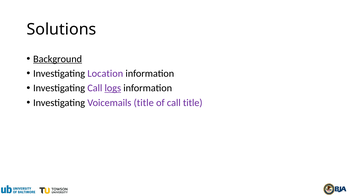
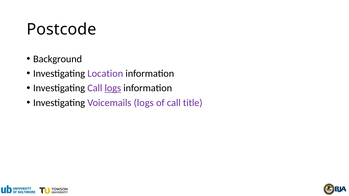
Solutions: Solutions -> Postcode
Background underline: present -> none
Voicemails title: title -> logs
